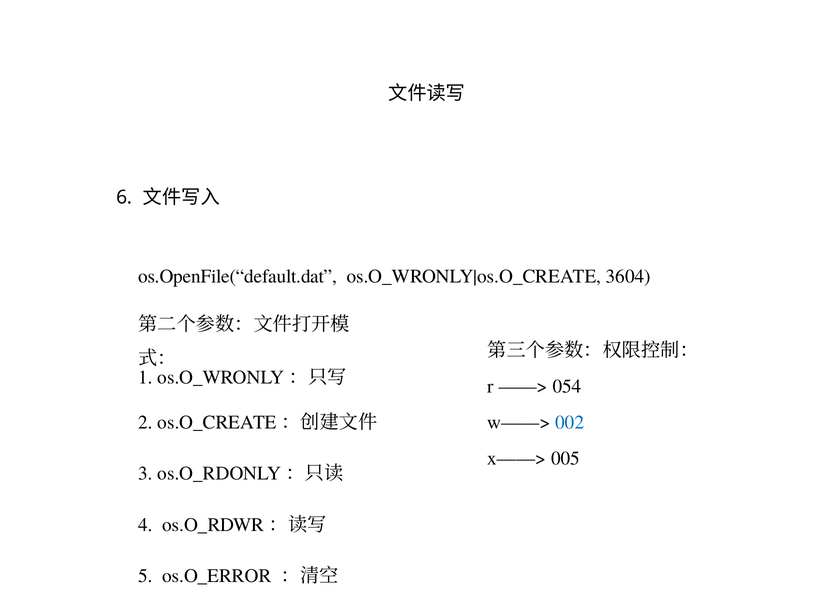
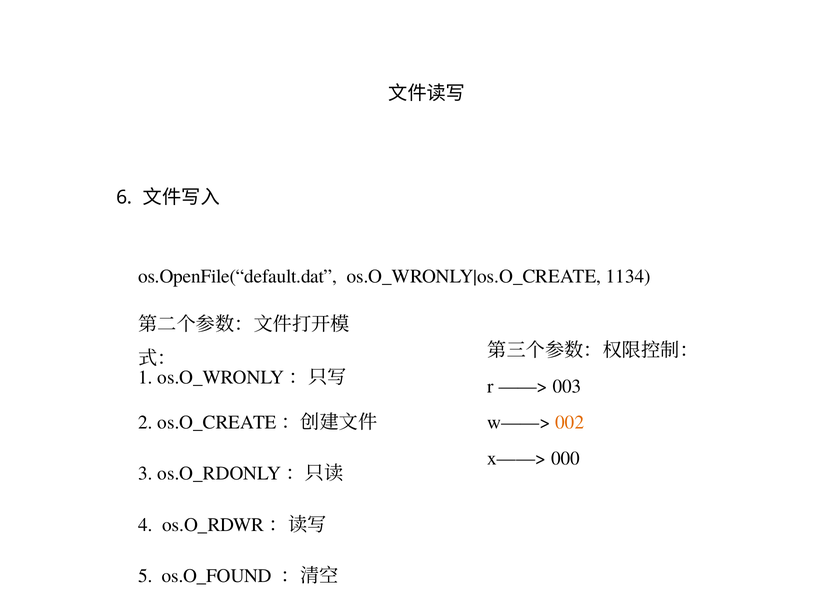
3604: 3604 -> 1134
054: 054 -> 003
002 colour: blue -> orange
005: 005 -> 000
os.O_ERROR: os.O_ERROR -> os.O_FOUND
